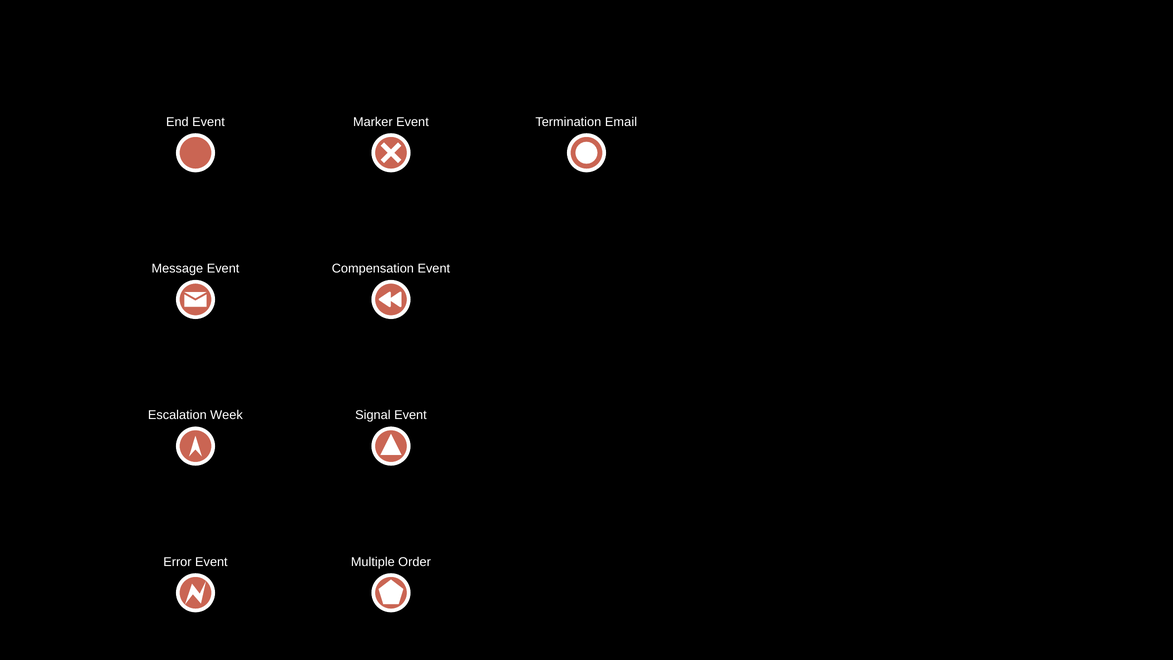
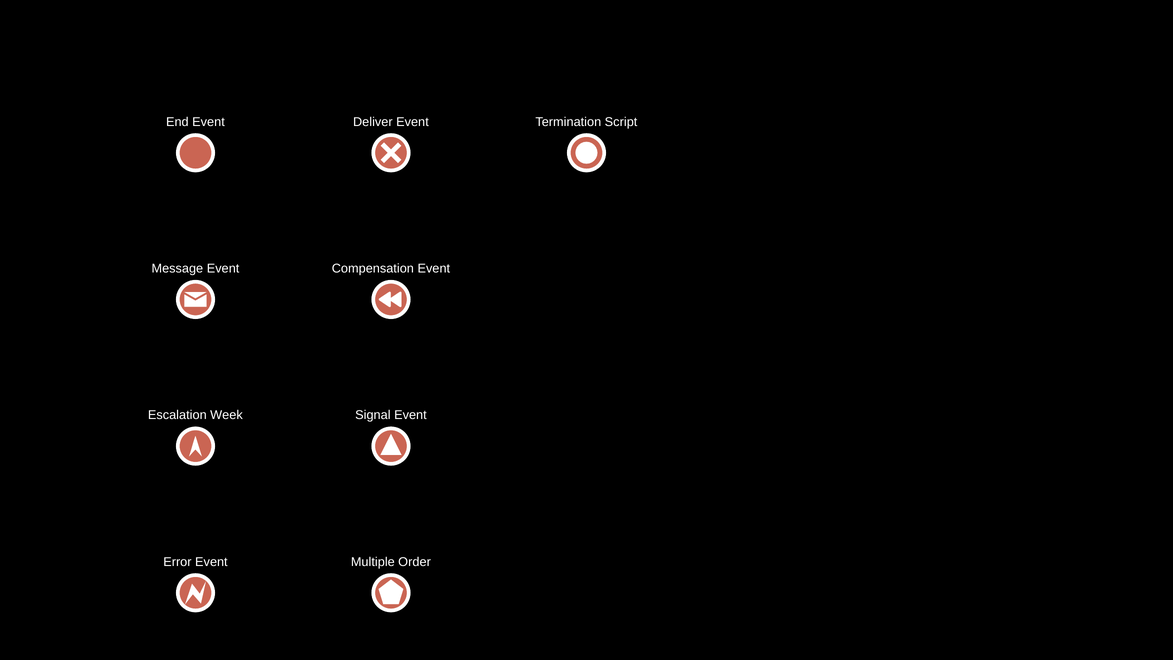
Marker: Marker -> Deliver
Email: Email -> Script
